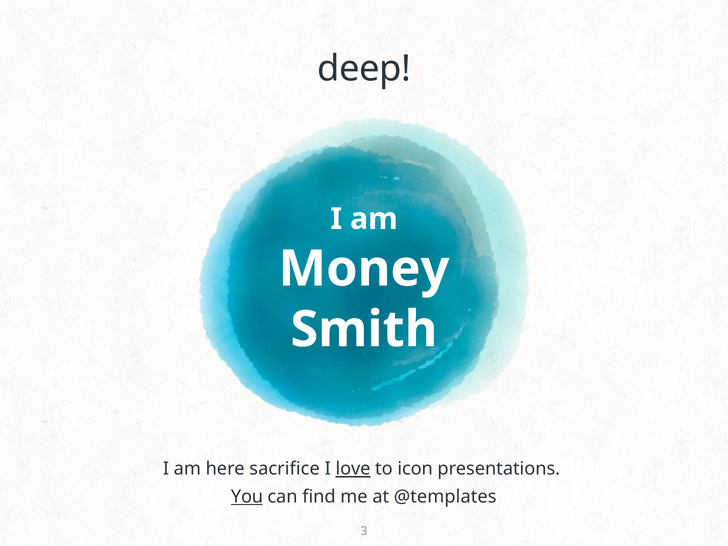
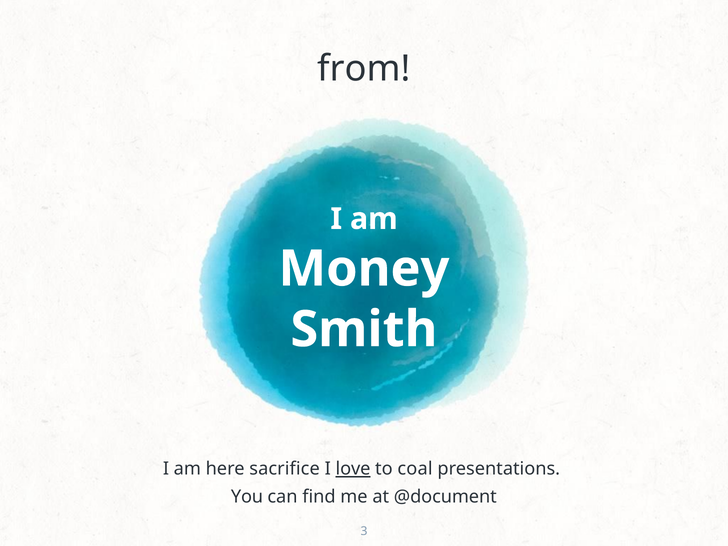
deep: deep -> from
icon: icon -> coal
You underline: present -> none
@templates: @templates -> @document
